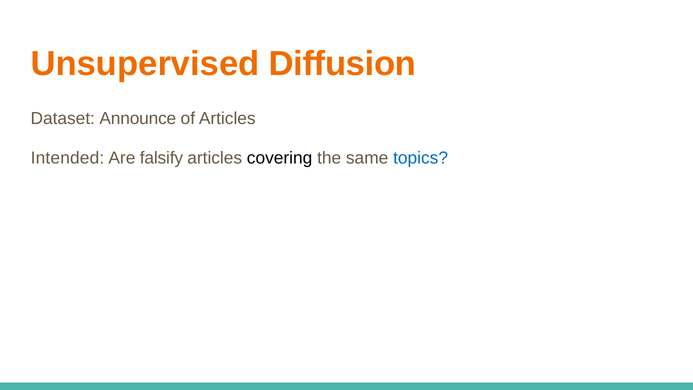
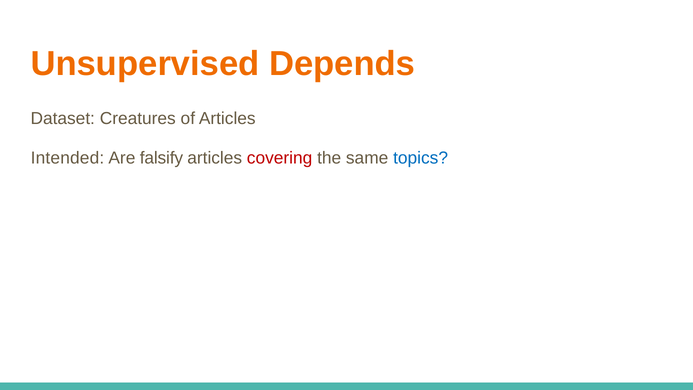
Diffusion: Diffusion -> Depends
Announce: Announce -> Creatures
covering colour: black -> red
